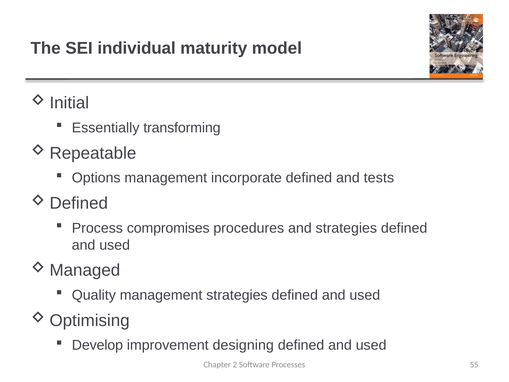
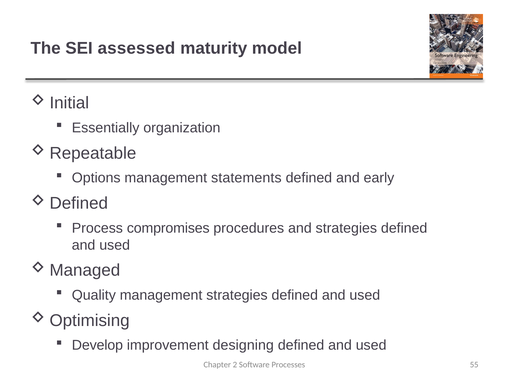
individual: individual -> assessed
transforming: transforming -> organization
incorporate: incorporate -> statements
tests: tests -> early
